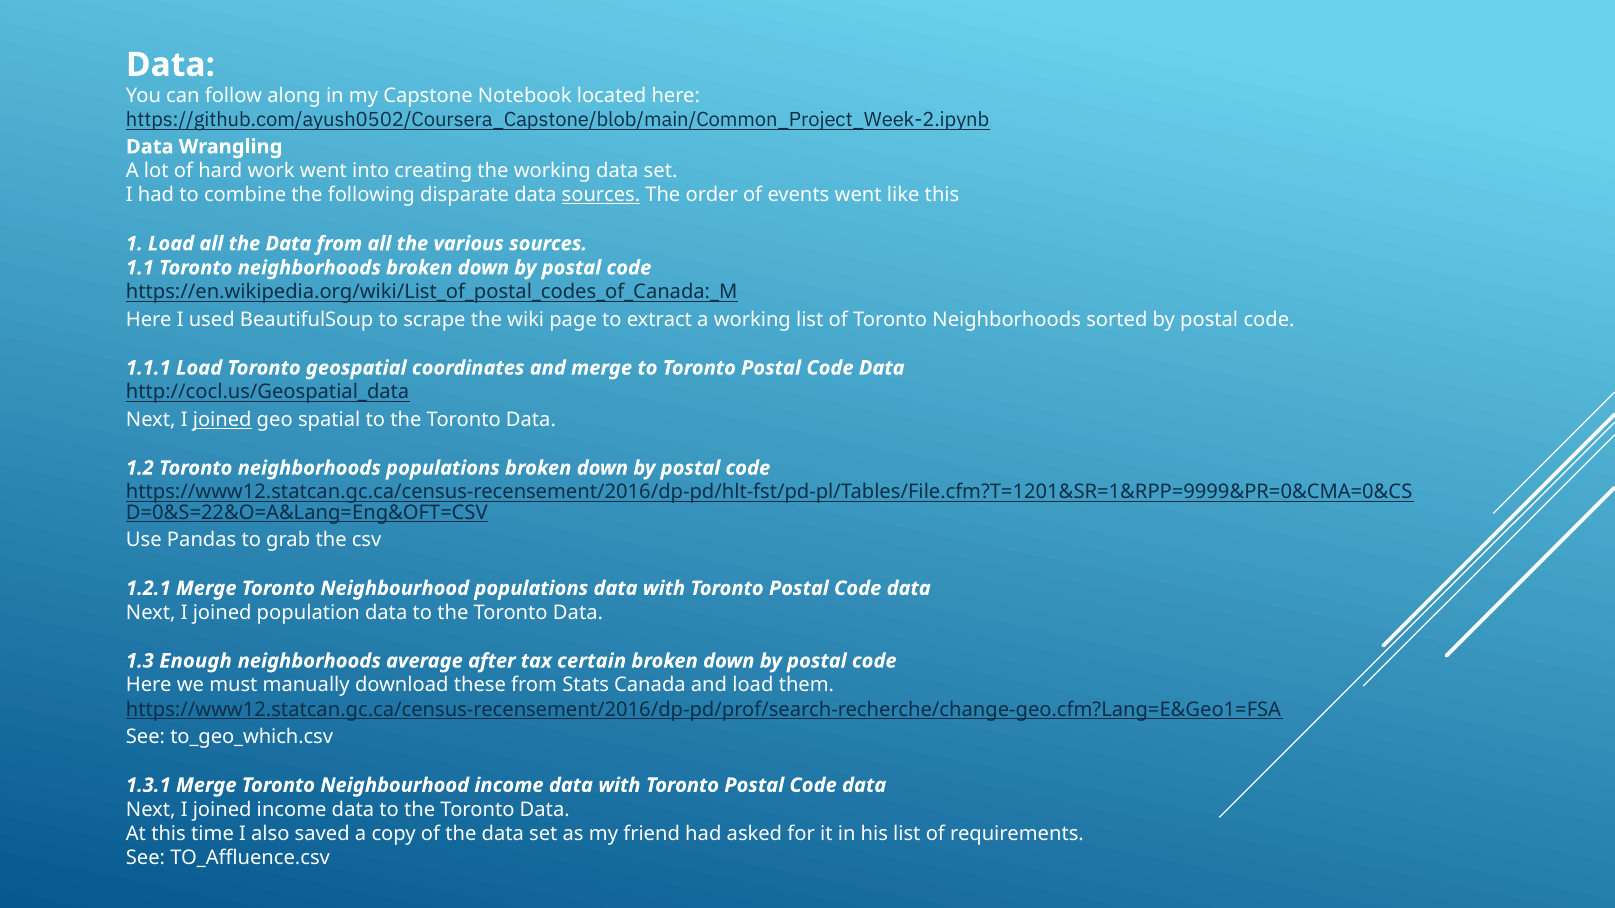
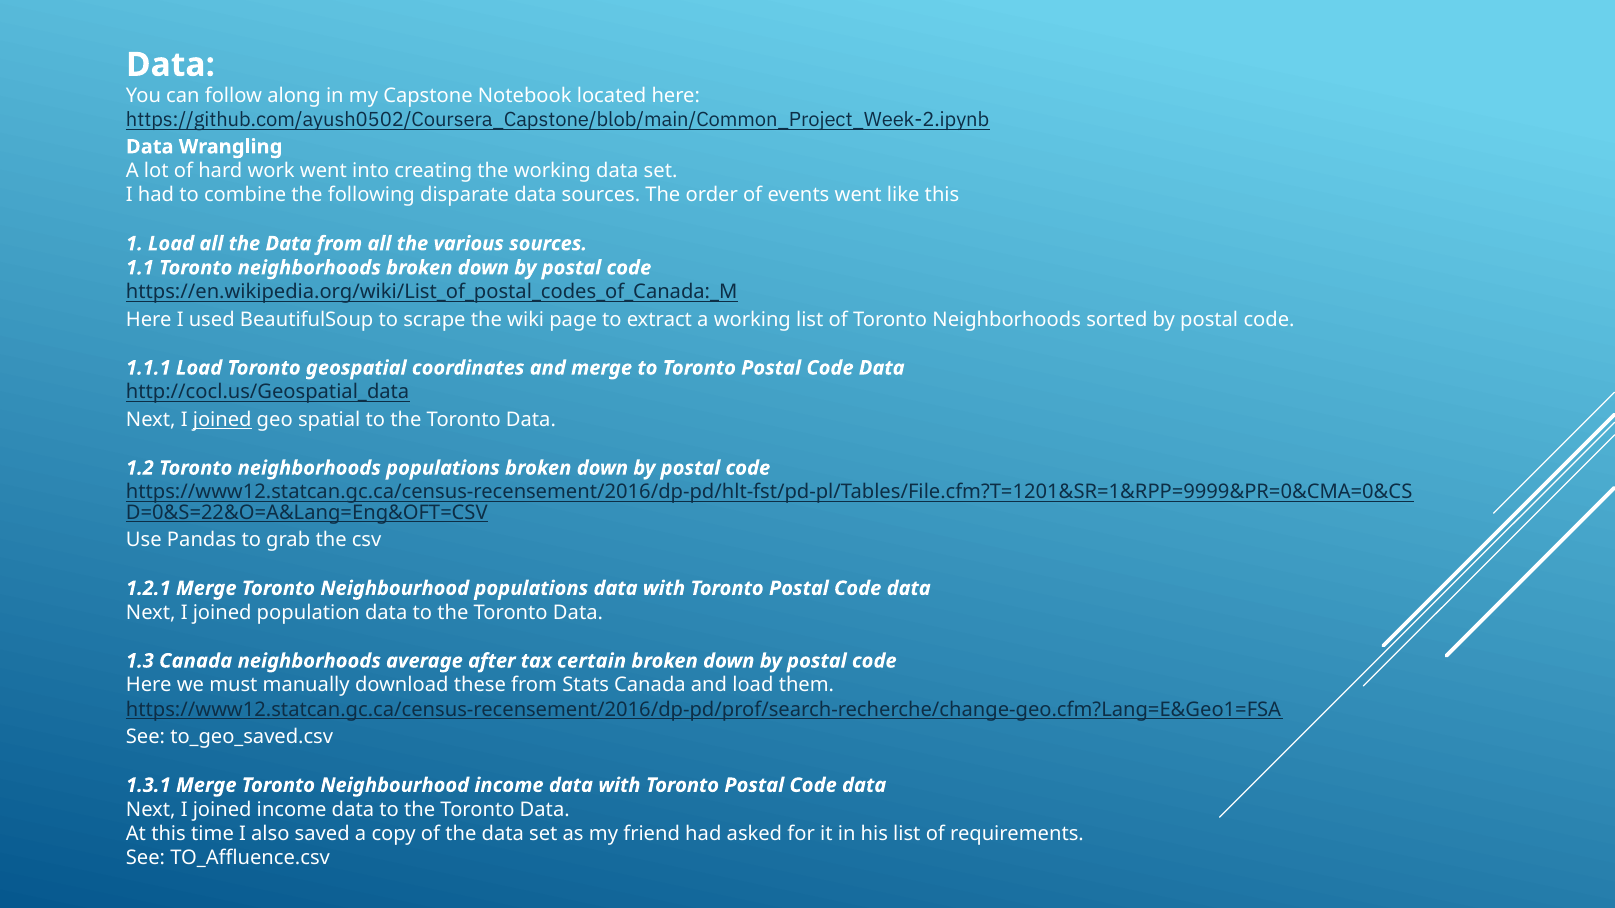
sources at (601, 195) underline: present -> none
1.3 Enough: Enough -> Canada
to_geo_which.csv: to_geo_which.csv -> to_geo_saved.csv
